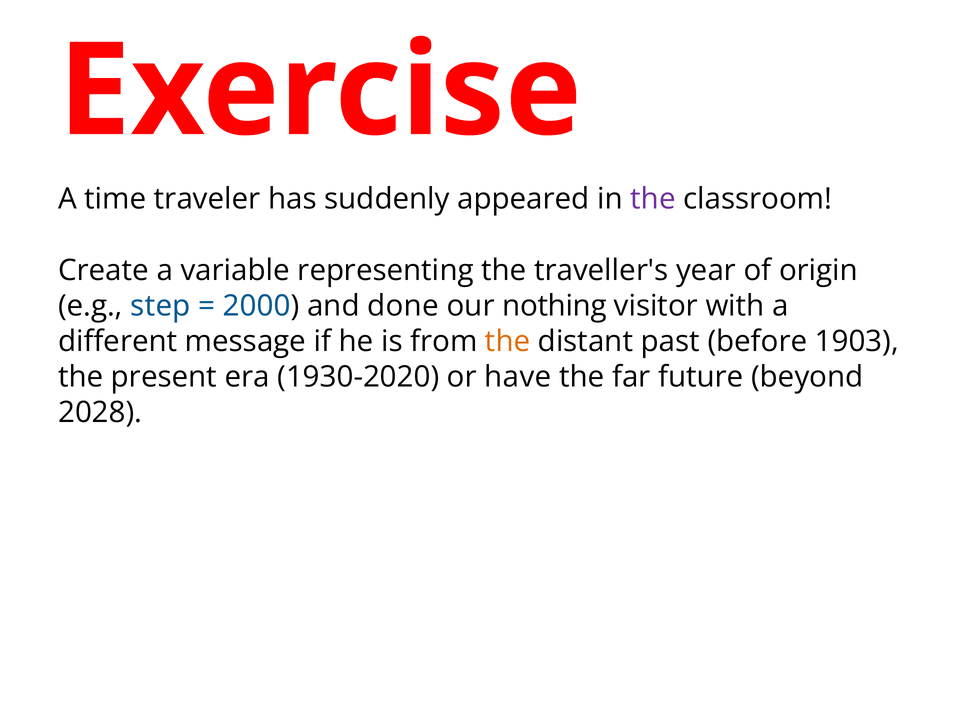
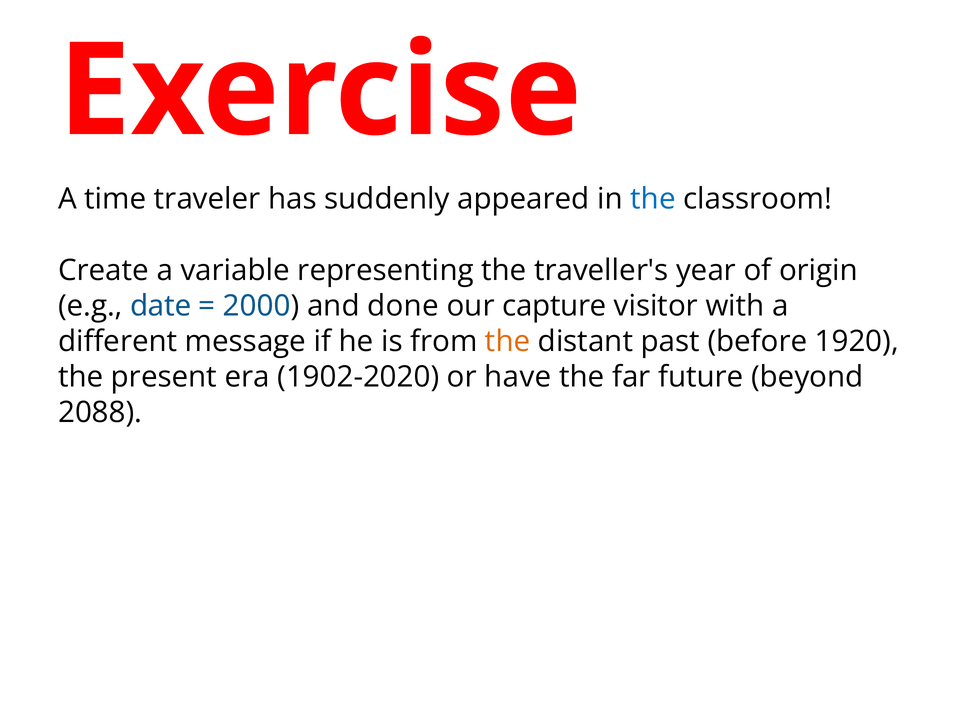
the at (653, 199) colour: purple -> blue
step: step -> date
nothing: nothing -> capture
1903: 1903 -> 1920
1930-2020: 1930-2020 -> 1902-2020
2028: 2028 -> 2088
